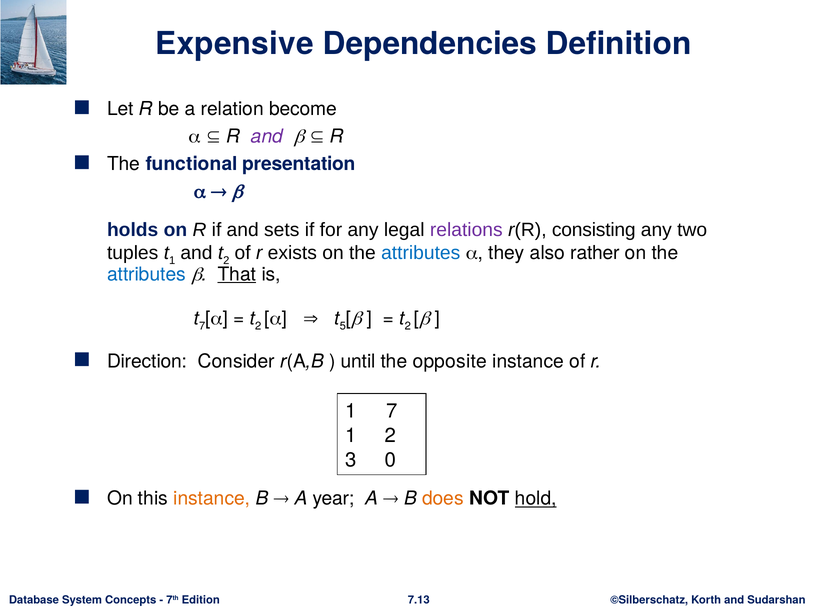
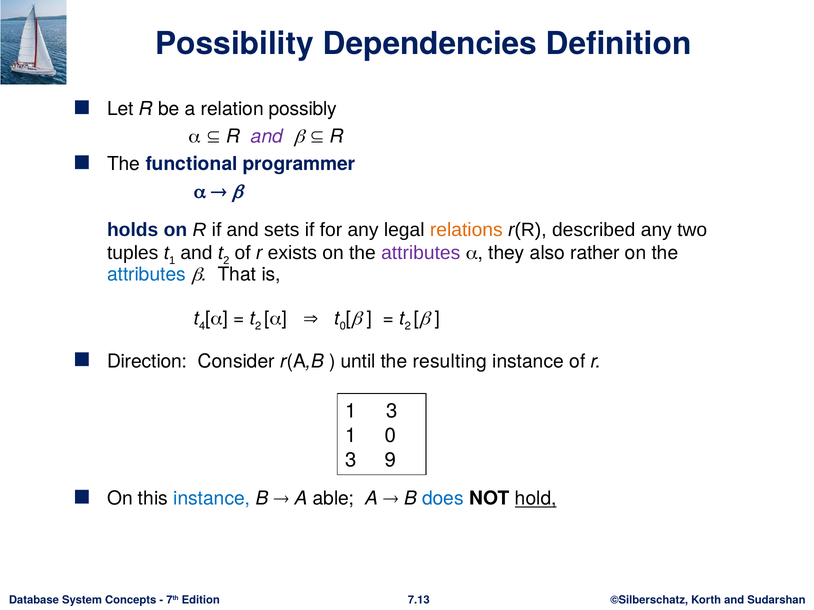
Expensive: Expensive -> Possibility
become: become -> possibly
presentation: presentation -> programmer
relations colour: purple -> orange
consisting: consisting -> described
attributes at (421, 253) colour: blue -> purple
That underline: present -> none
7 at (202, 326): 7 -> 4
5 at (343, 326): 5 -> 0
opposite: opposite -> resulting
1 7: 7 -> 3
1 2: 2 -> 0
0: 0 -> 9
instance at (212, 499) colour: orange -> blue
year: year -> able
does colour: orange -> blue
